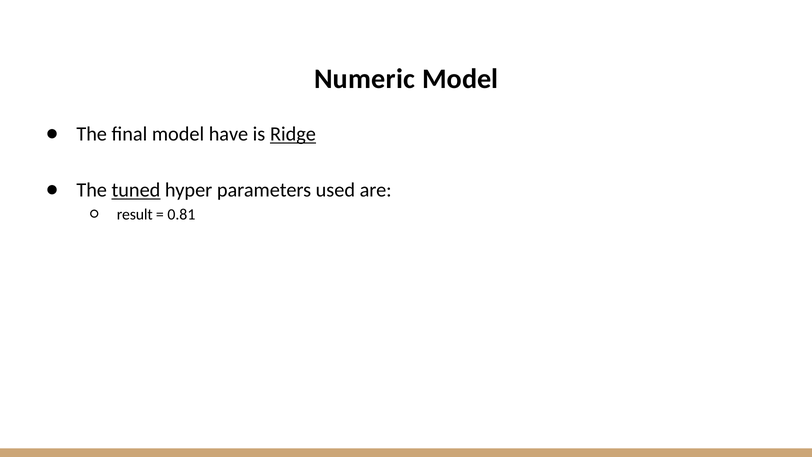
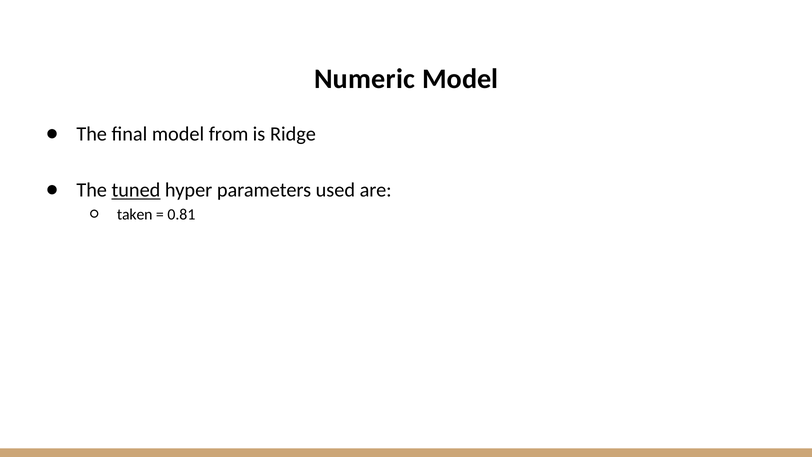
have: have -> from
Ridge underline: present -> none
result: result -> taken
